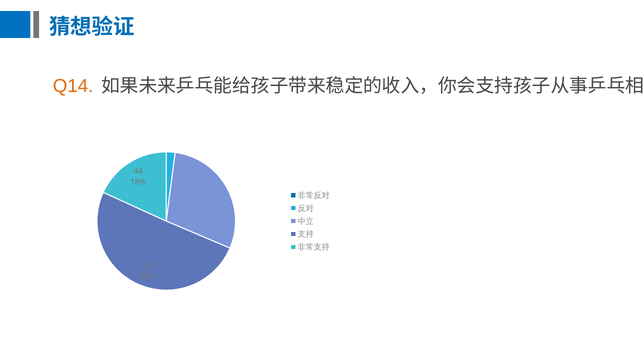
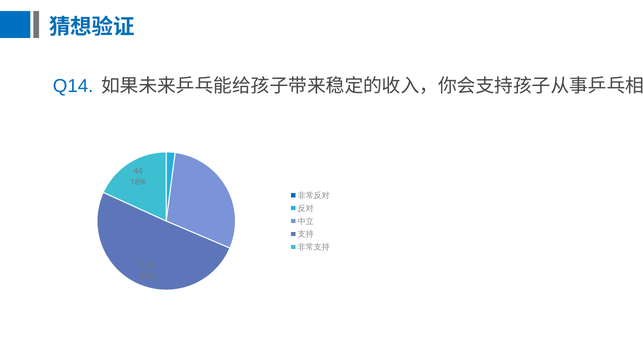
Q14 colour: orange -> blue
